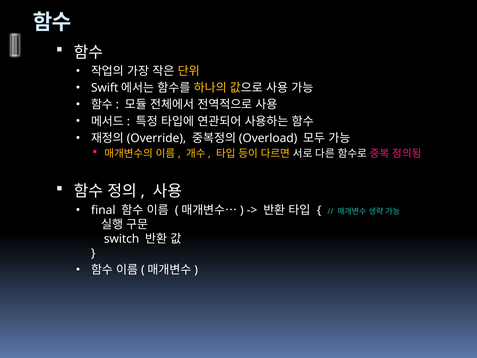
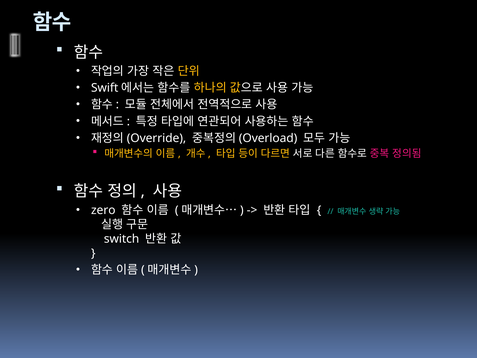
final: final -> zero
